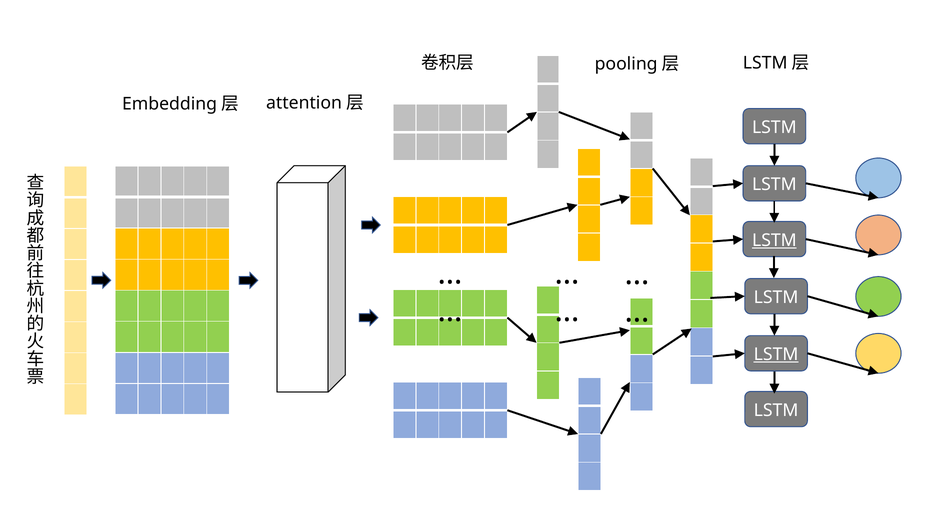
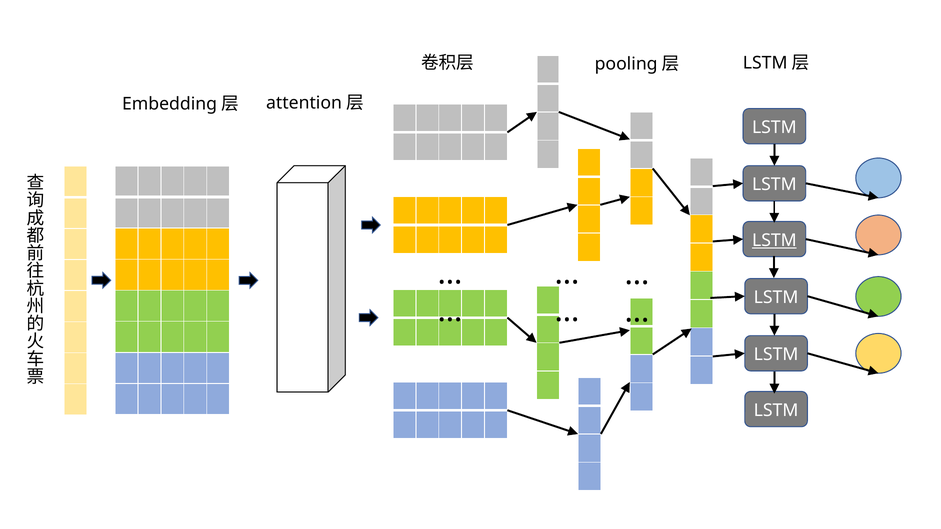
LSTM at (776, 355) underline: present -> none
